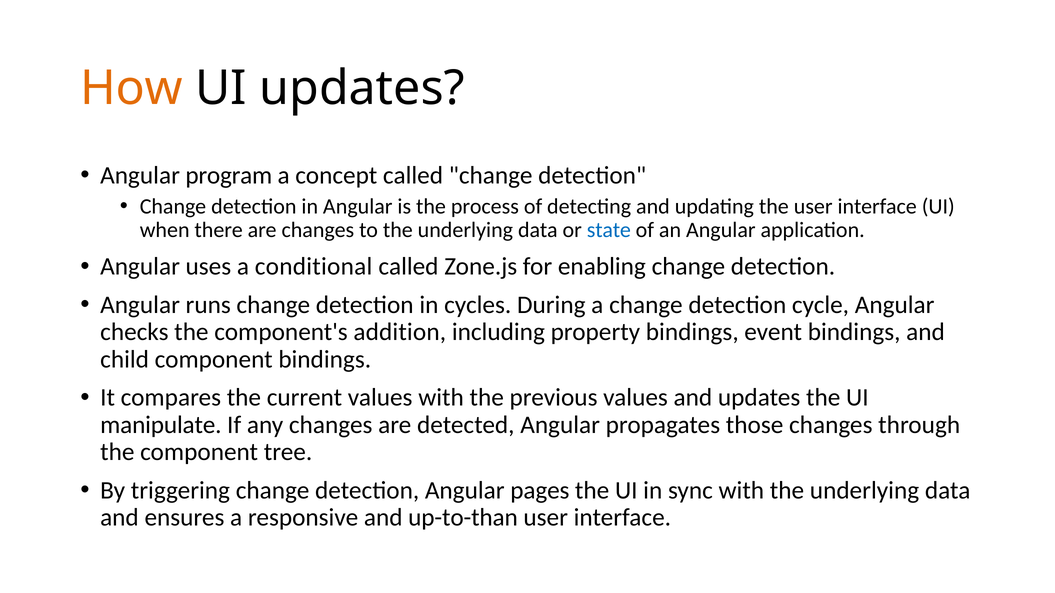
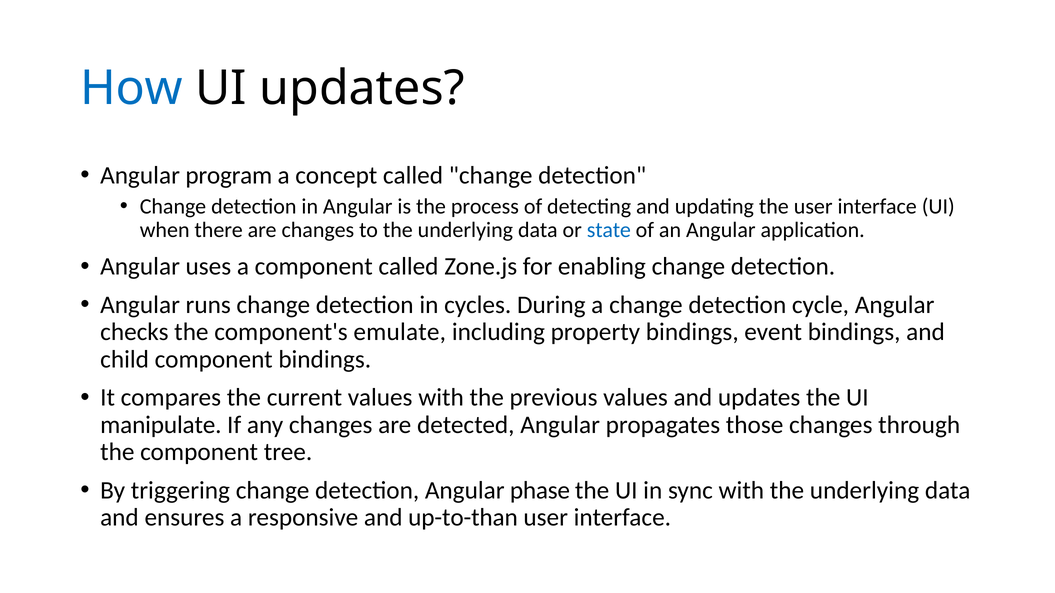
How colour: orange -> blue
a conditional: conditional -> component
addition: addition -> emulate
pages: pages -> phase
